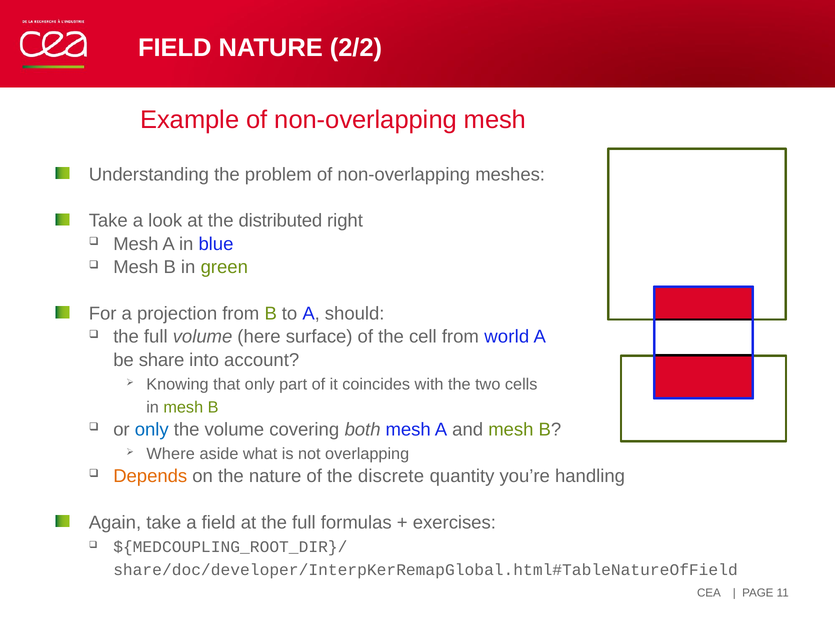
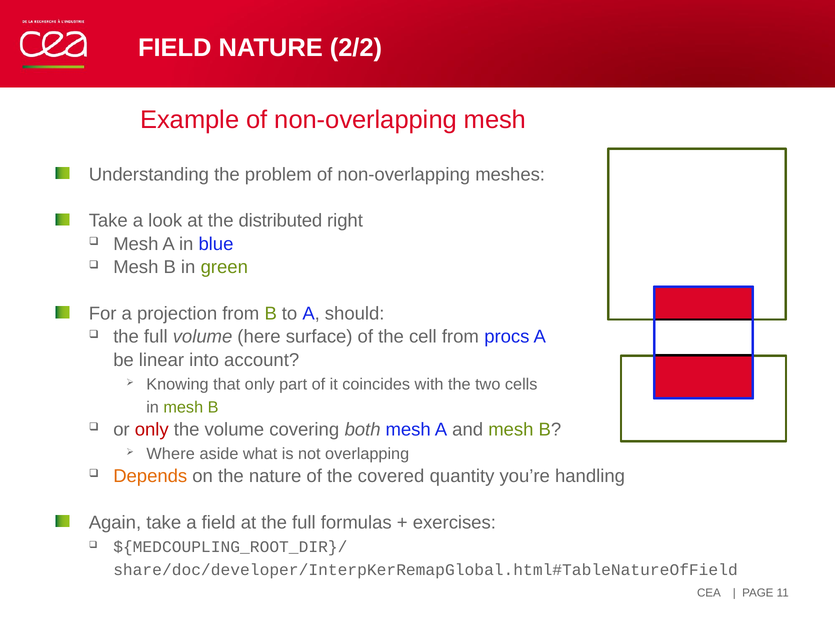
world: world -> procs
share: share -> linear
only at (152, 430) colour: blue -> red
discrete: discrete -> covered
